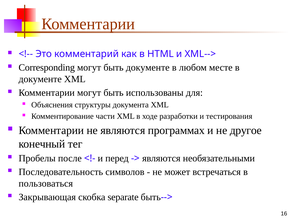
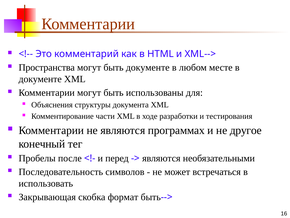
Corresponding: Corresponding -> Пространства
пользоваться: пользоваться -> использовать
separate: separate -> формат
